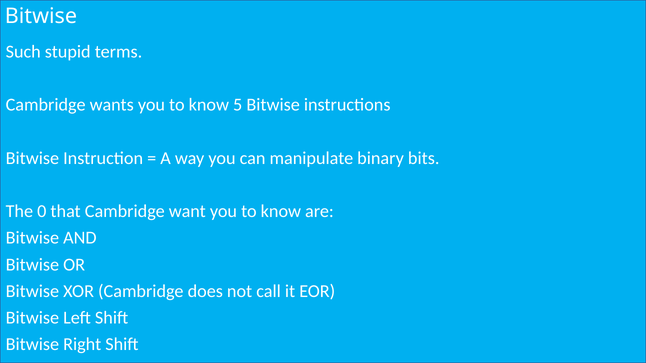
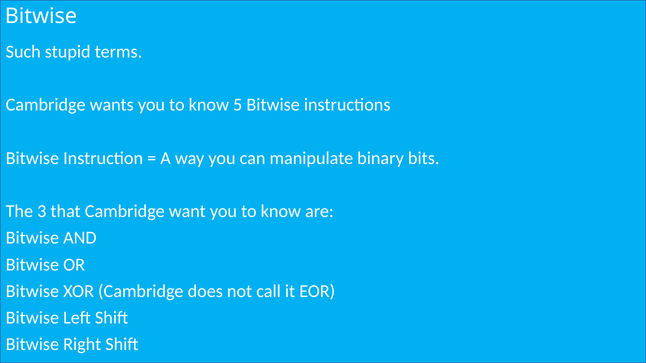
0: 0 -> 3
